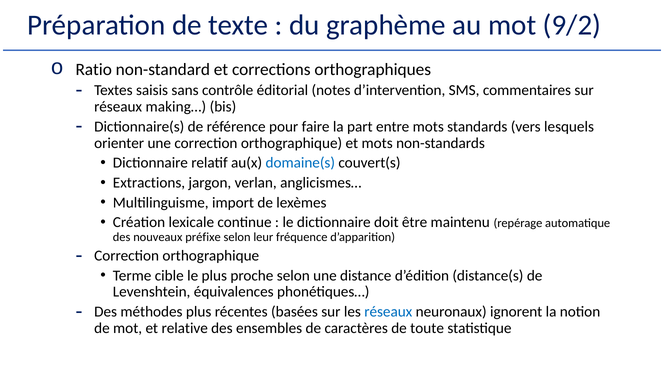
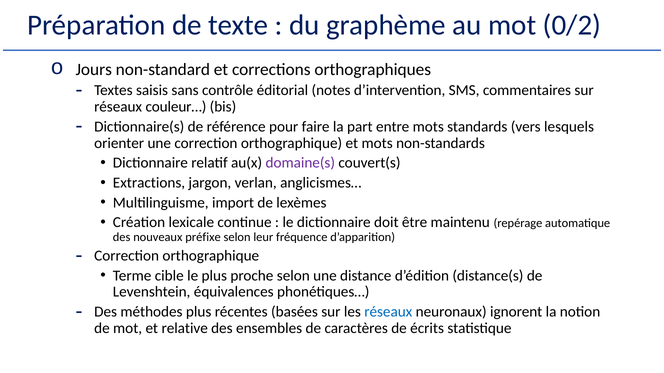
9/2: 9/2 -> 0/2
Ratio: Ratio -> Jours
making…: making… -> couleur…
domaine(s colour: blue -> purple
toute: toute -> écrits
